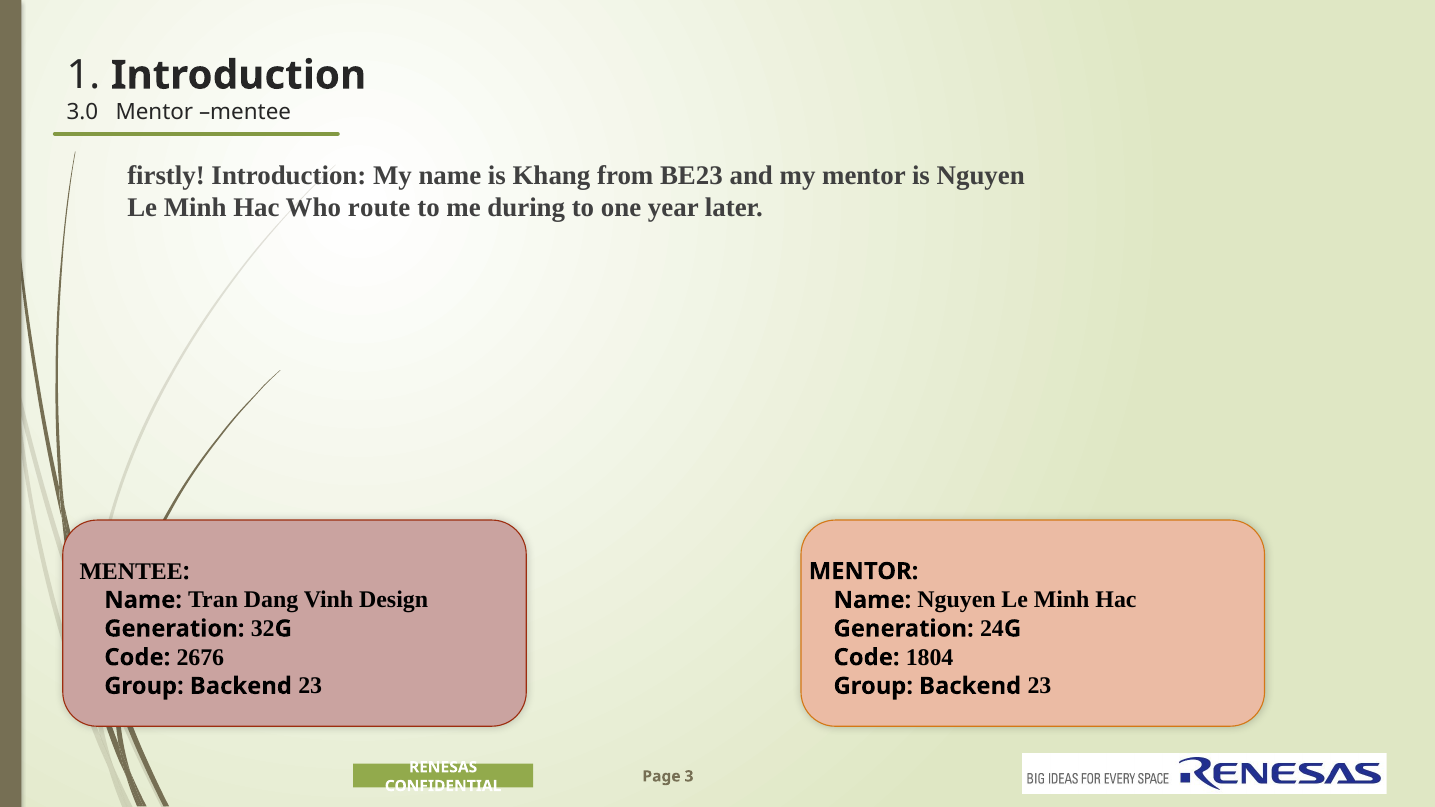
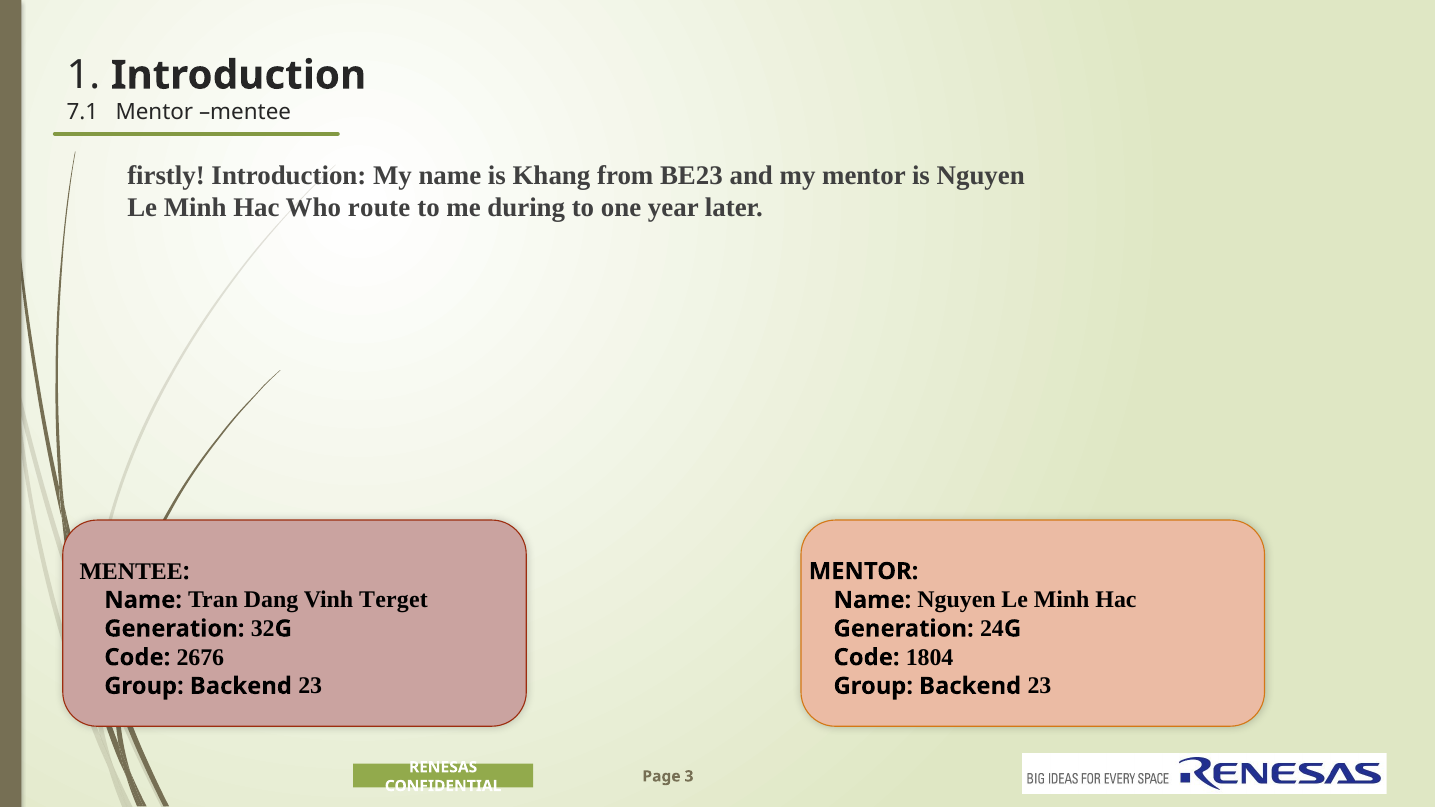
3.0: 3.0 -> 7.1
Design: Design -> Terget
